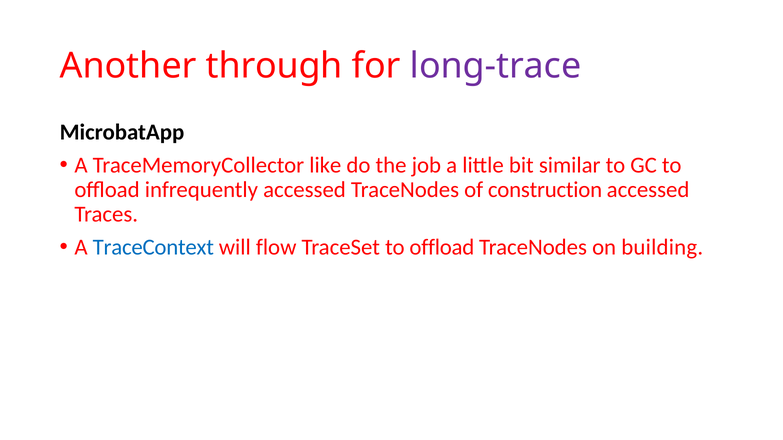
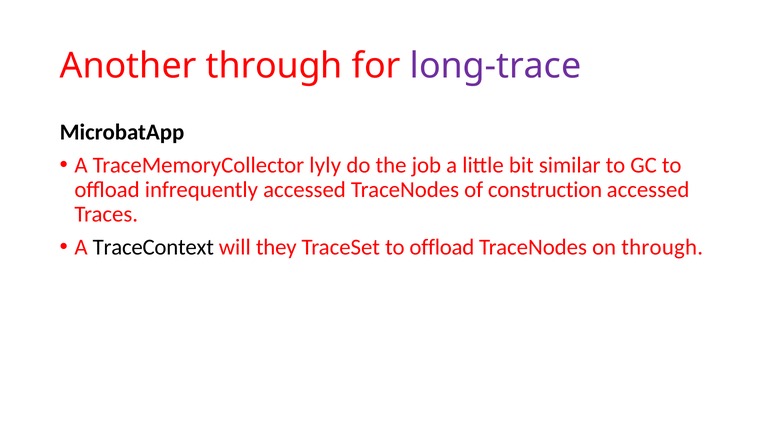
like: like -> lyly
TraceContext colour: blue -> black
flow: flow -> they
on building: building -> through
